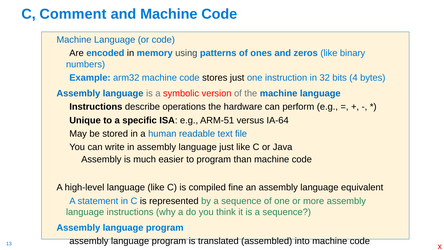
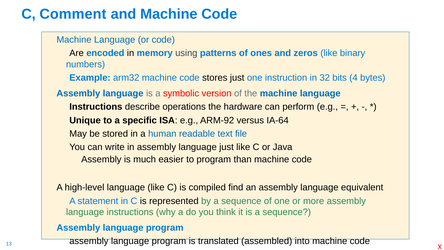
ARM-51: ARM-51 -> ARM-92
fine: fine -> find
